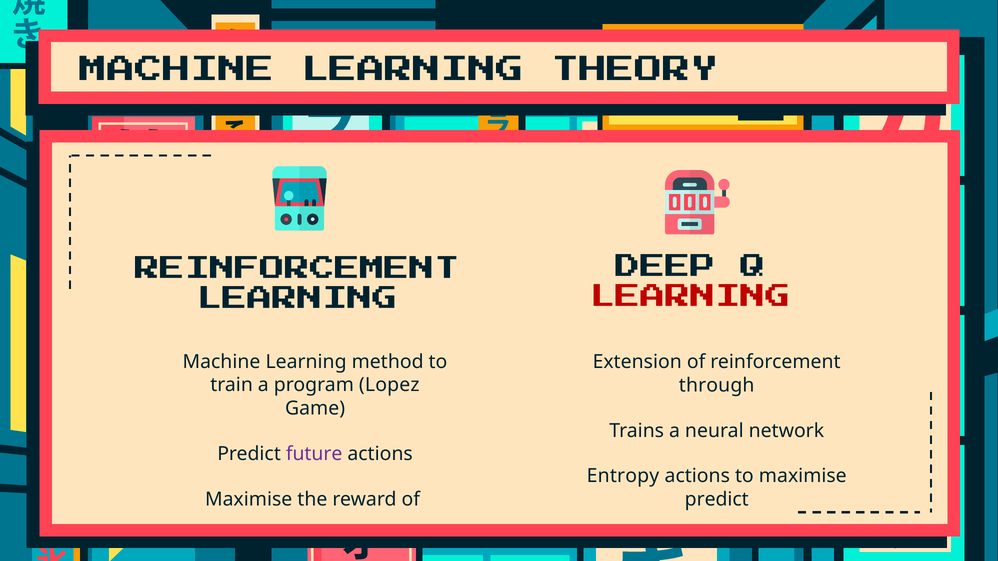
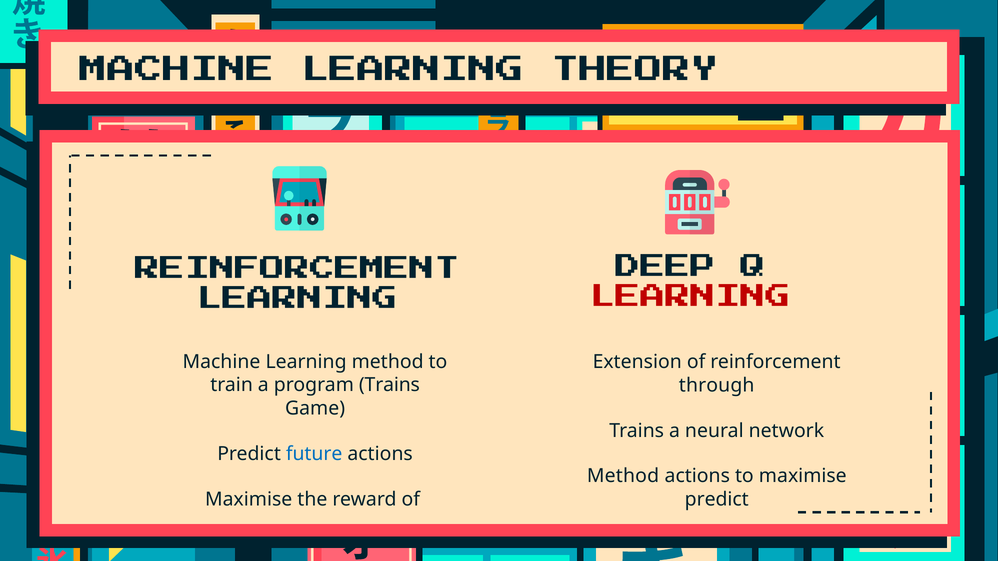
program Lopez: Lopez -> Trains
future colour: purple -> blue
Entropy at (623, 476): Entropy -> Method
